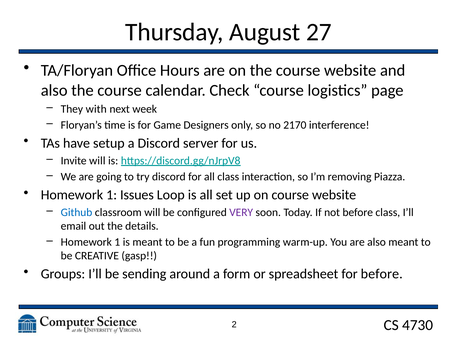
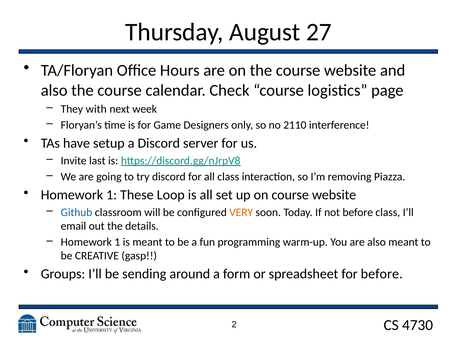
2170: 2170 -> 2110
Invite will: will -> last
Issues: Issues -> These
VERY colour: purple -> orange
